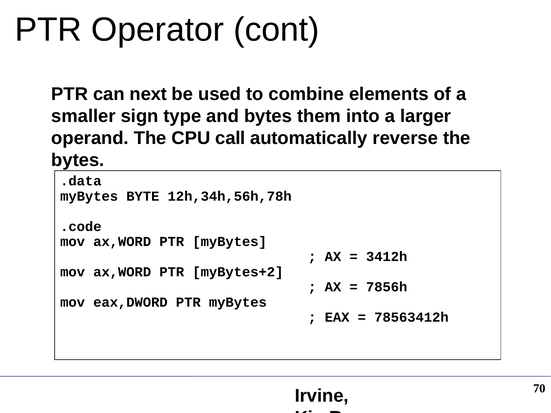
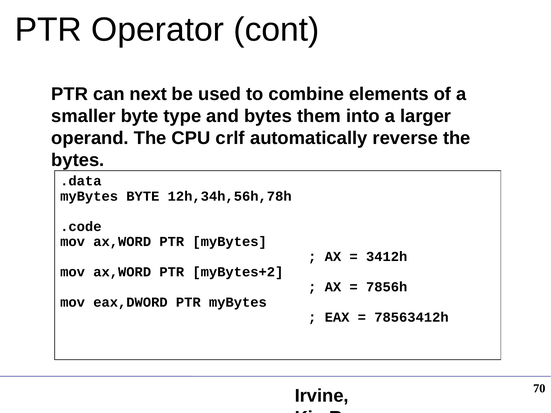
smaller sign: sign -> byte
call: call -> crlf
